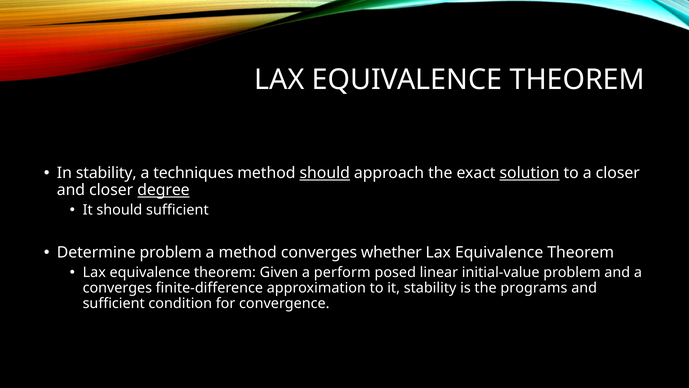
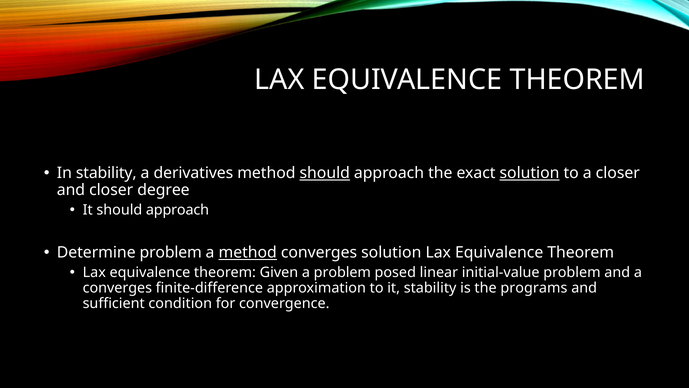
techniques: techniques -> derivatives
degree underline: present -> none
It should sufficient: sufficient -> approach
method at (248, 252) underline: none -> present
converges whether: whether -> solution
a perform: perform -> problem
